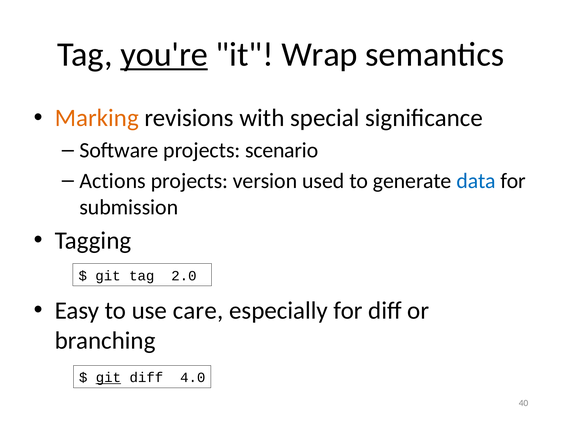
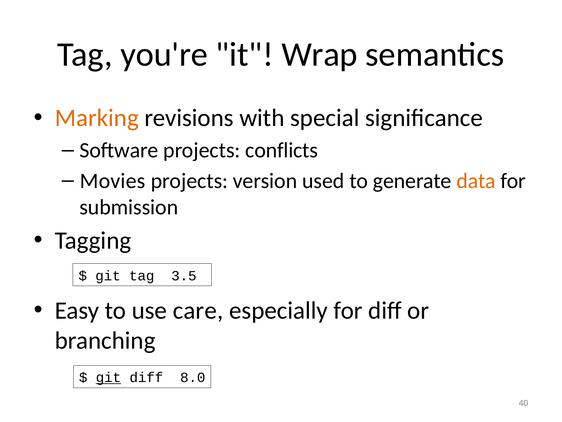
you're underline: present -> none
scenario: scenario -> conflicts
Actions: Actions -> Movies
data colour: blue -> orange
2.0: 2.0 -> 3.5
4.0: 4.0 -> 8.0
